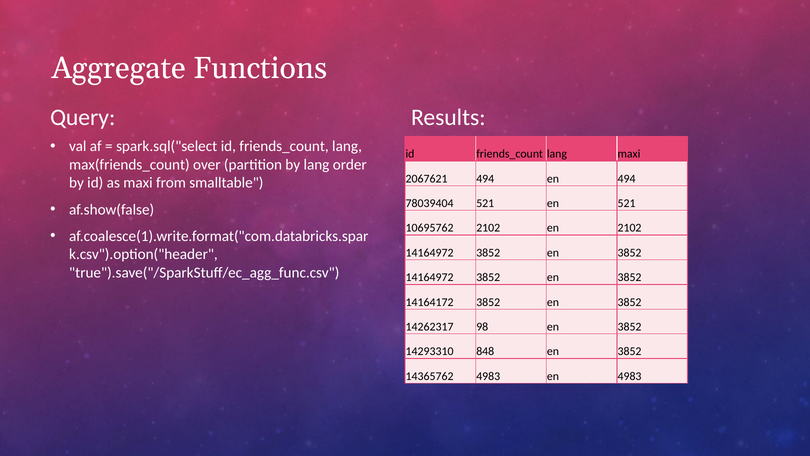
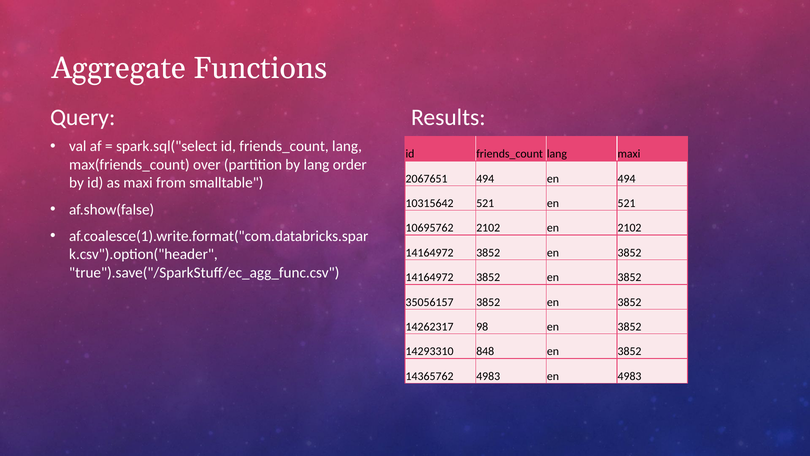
2067621: 2067621 -> 2067651
78039404: 78039404 -> 10315642
14164172: 14164172 -> 35056157
